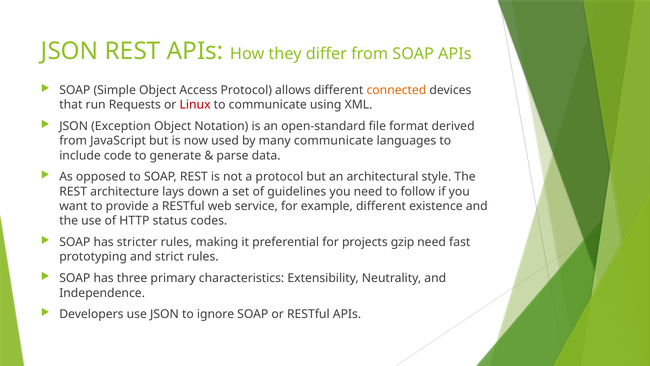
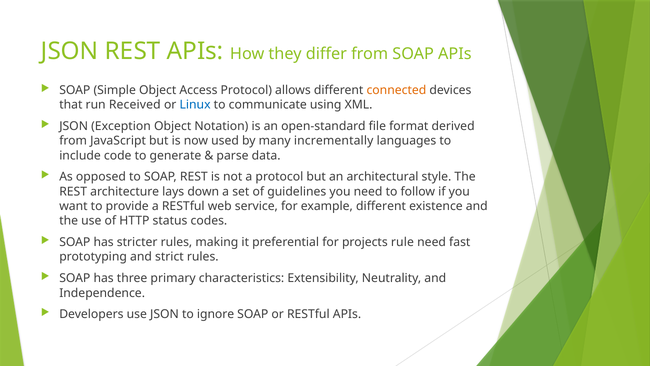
Requests: Requests -> Received
Linux colour: red -> blue
many communicate: communicate -> incrementally
gzip: gzip -> rule
